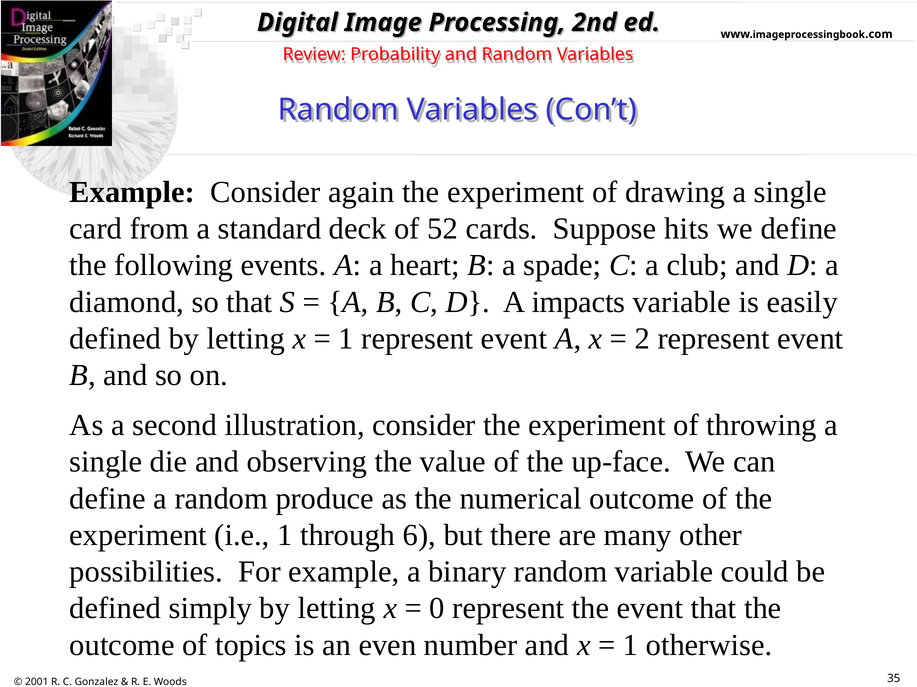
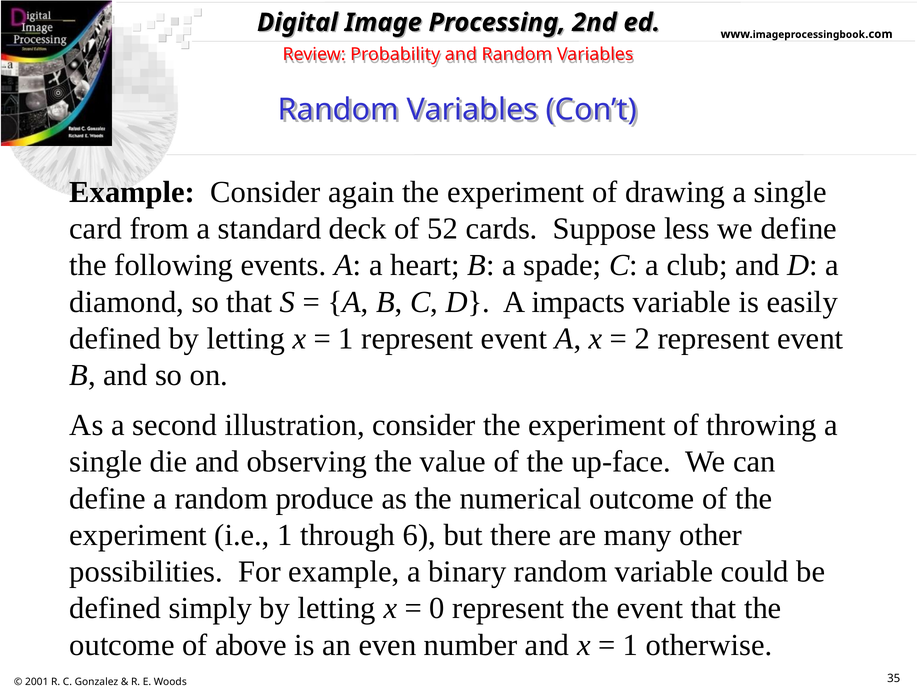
hits: hits -> less
topics: topics -> above
